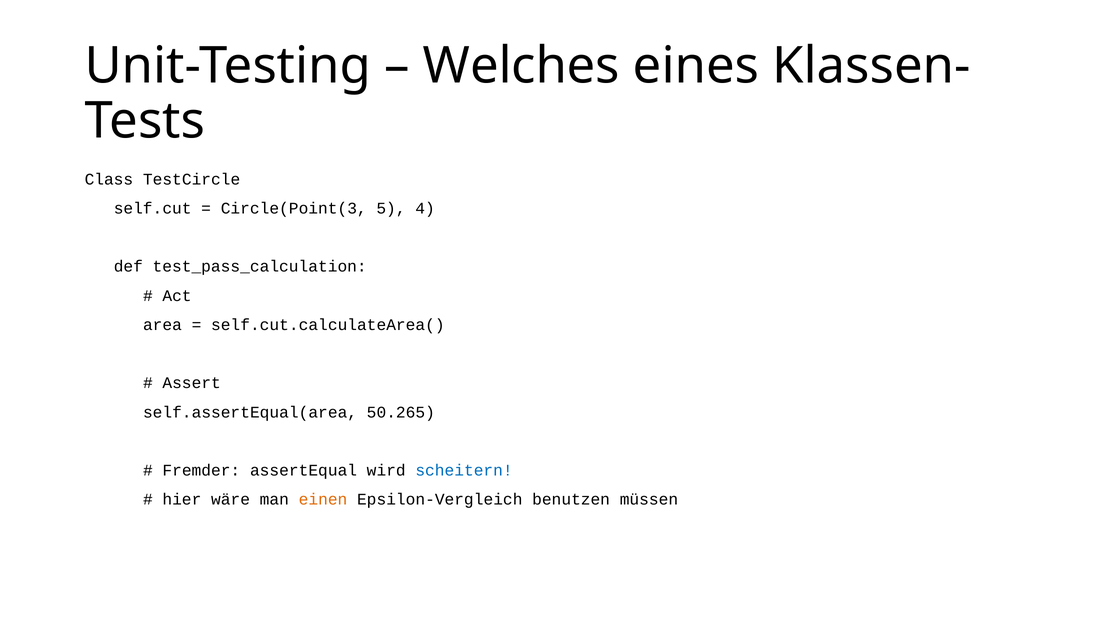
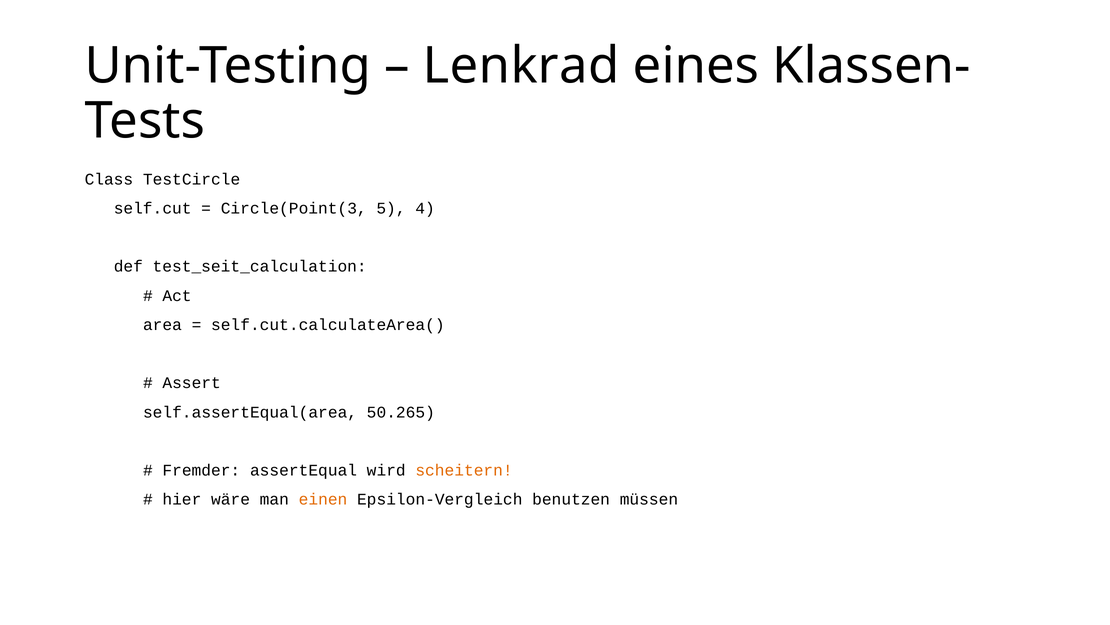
Welches: Welches -> Lenkrad
test_pass_calculation: test_pass_calculation -> test_seit_calculation
scheitern colour: blue -> orange
